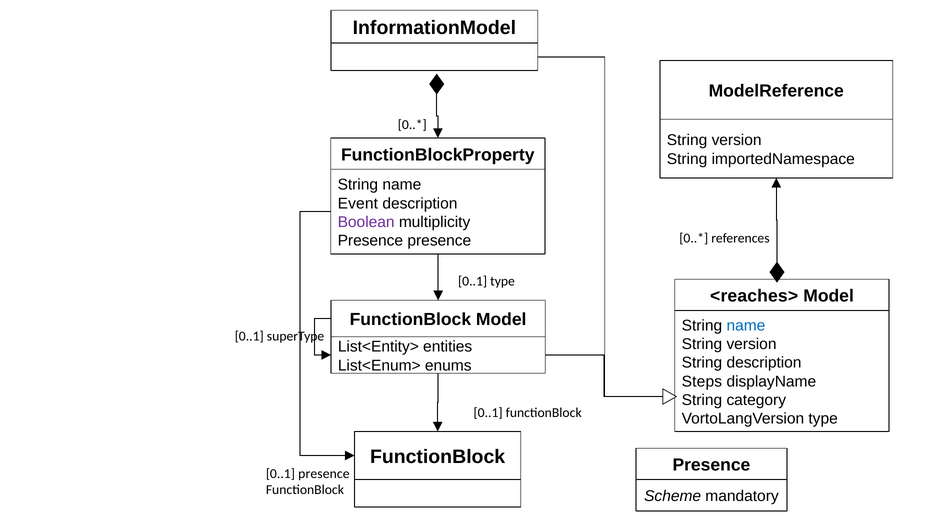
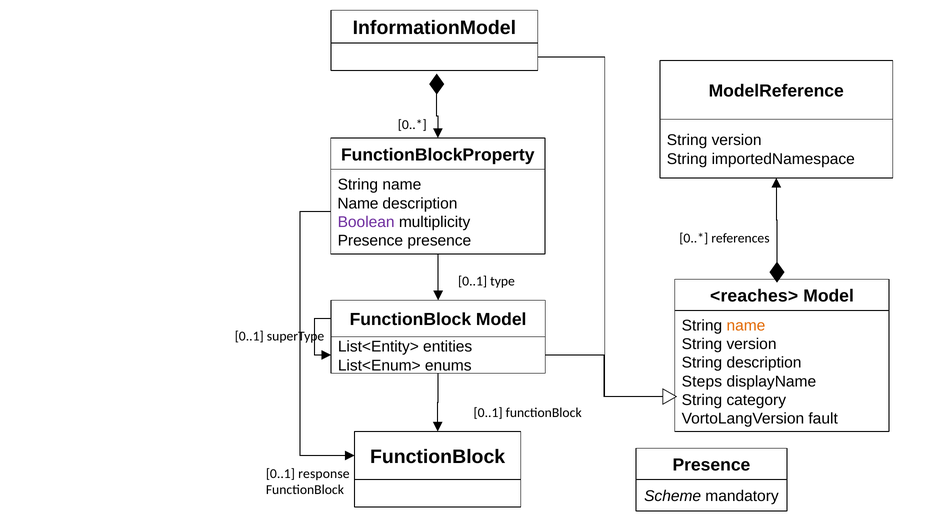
Event at (358, 204): Event -> Name
name at (746, 326) colour: blue -> orange
VortoLangVersion type: type -> fault
0..1 presence: presence -> response
